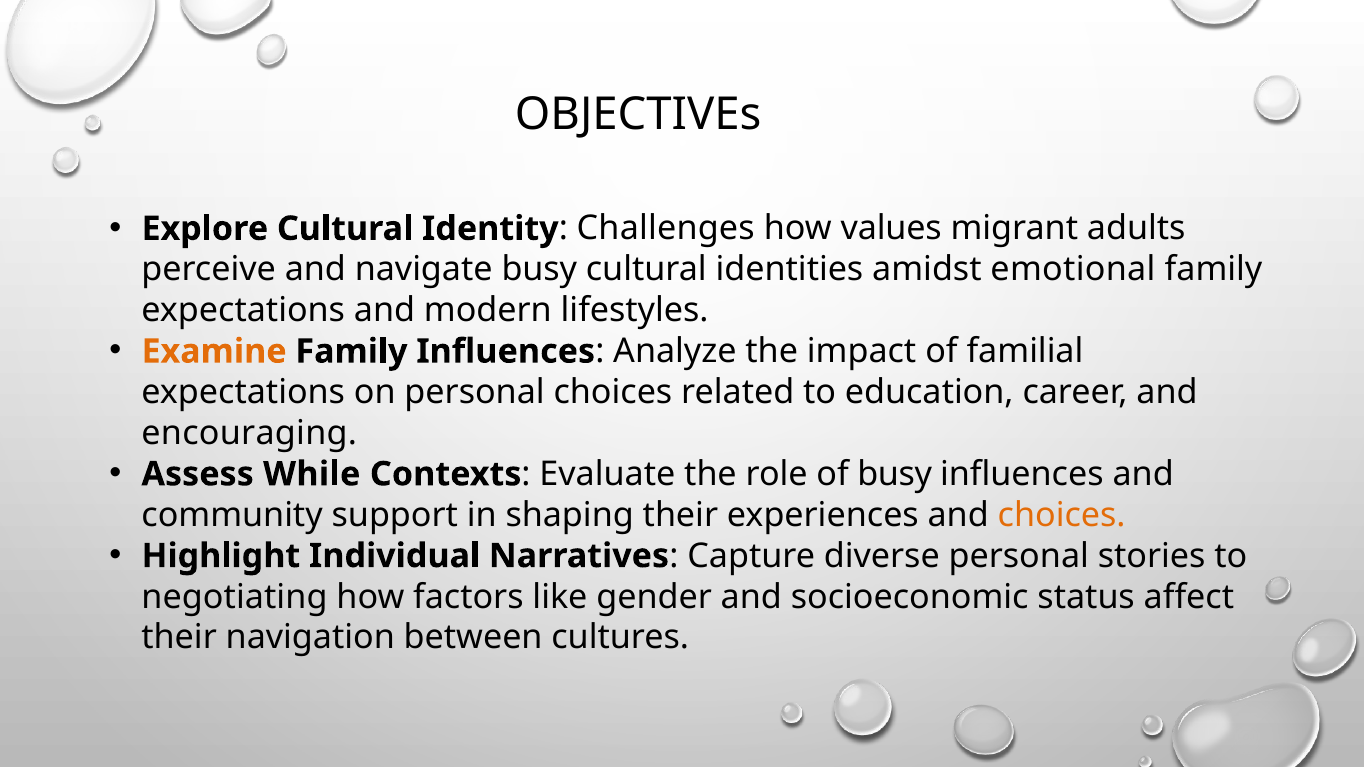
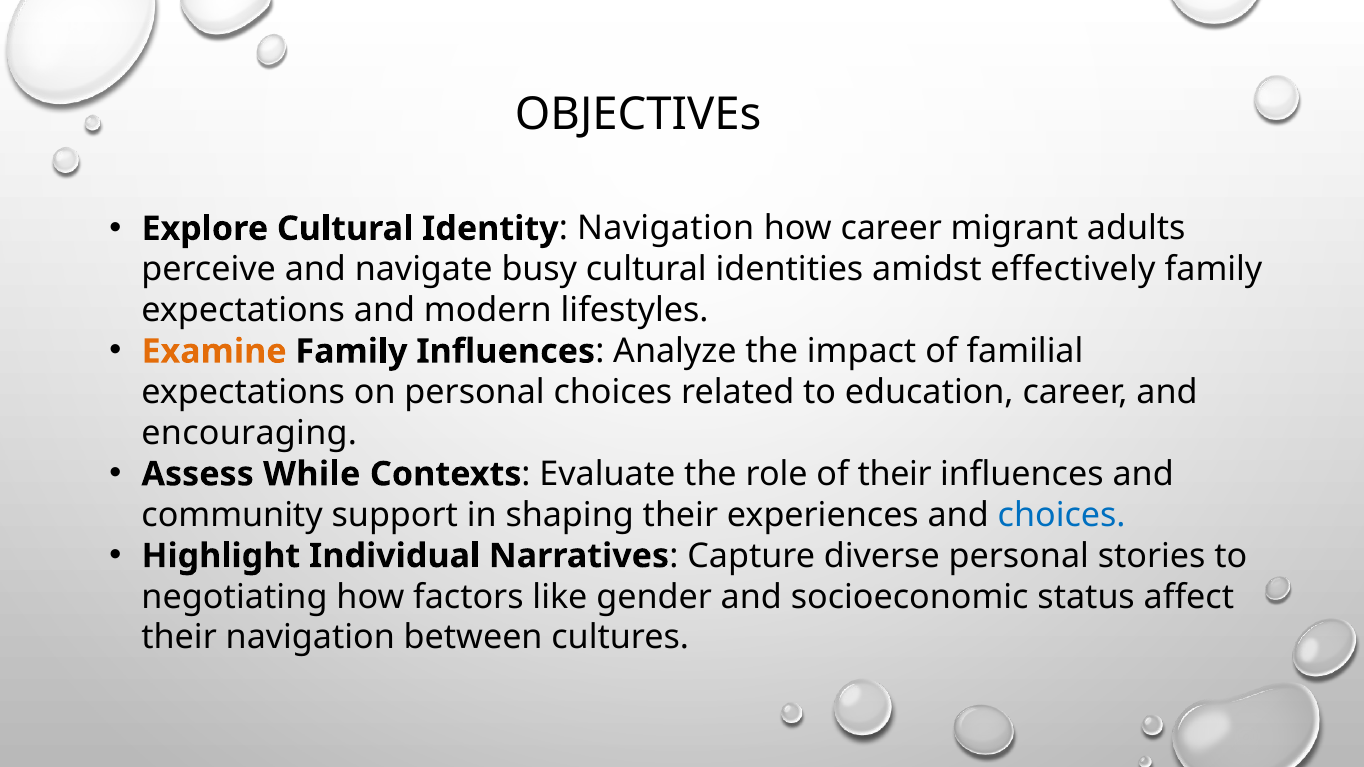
Challenges at (666, 229): Challenges -> Navigation
how values: values -> career
emotional: emotional -> effectively
of busy: busy -> their
choices at (1062, 515) colour: orange -> blue
